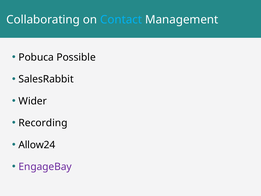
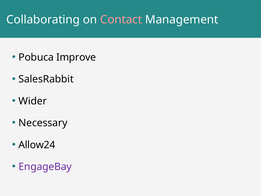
Contact colour: light blue -> pink
Possible: Possible -> Improve
Recording: Recording -> Necessary
